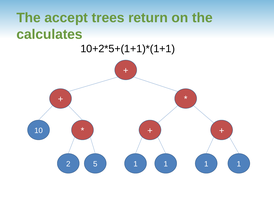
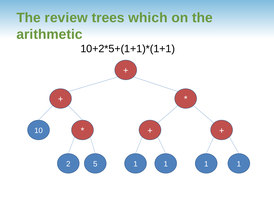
accept: accept -> review
return: return -> which
calculates: calculates -> arithmetic
